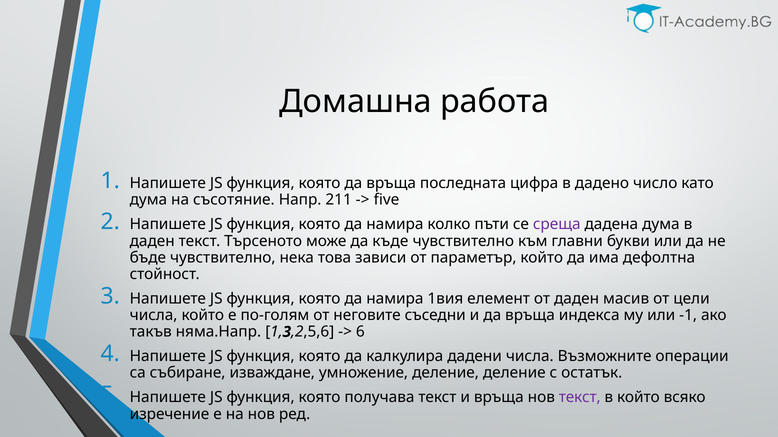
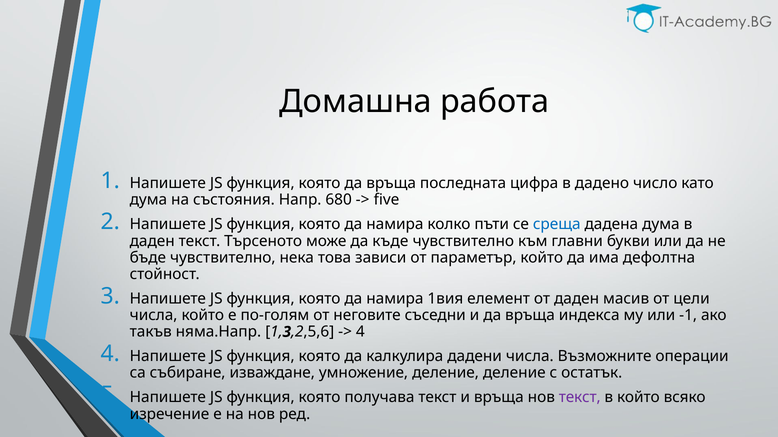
съсотяние: съсотяние -> състояния
211: 211 -> 680
среща colour: purple -> blue
6 at (360, 332): 6 -> 4
